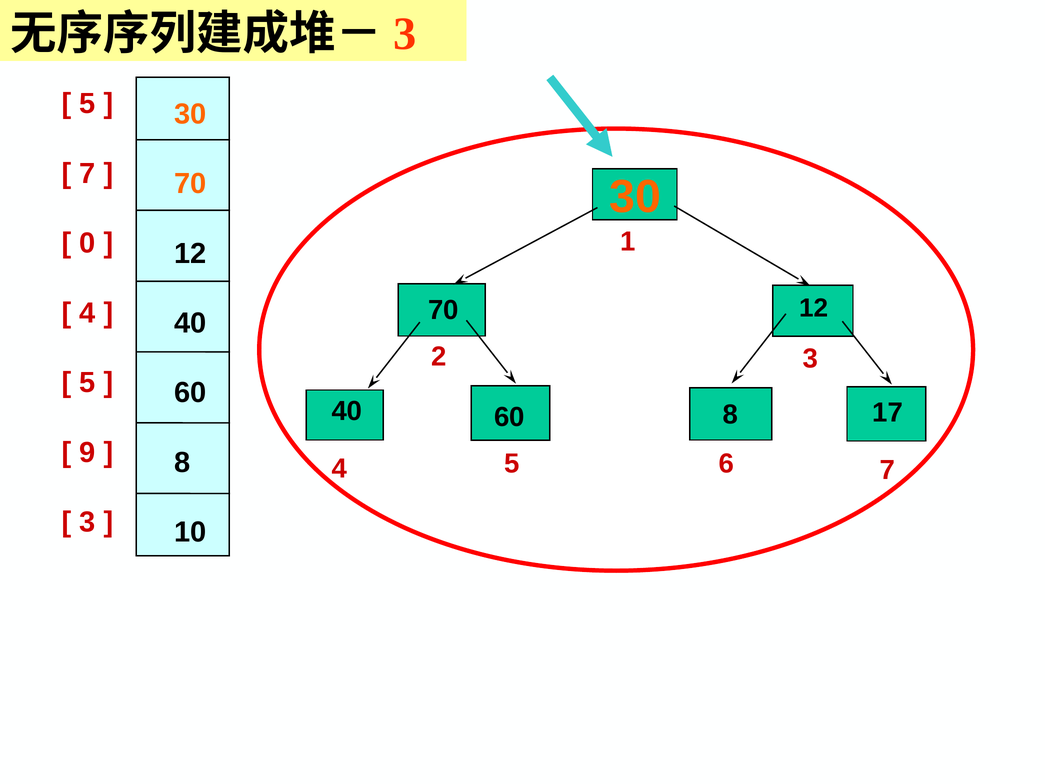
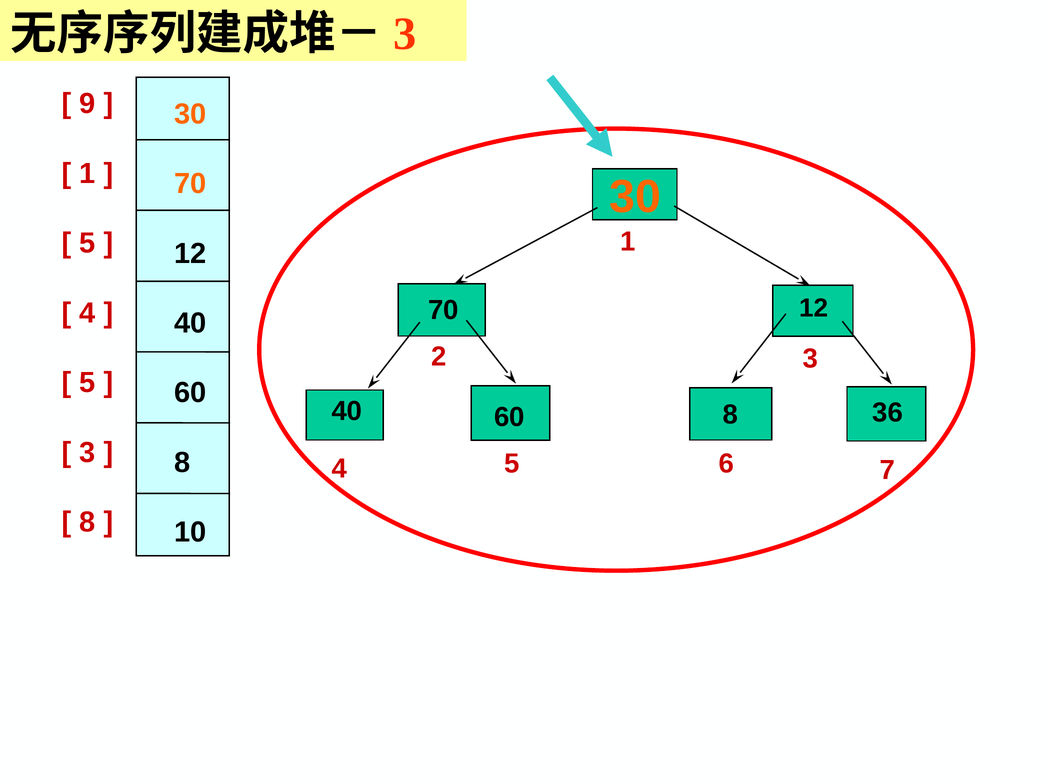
5 at (87, 104): 5 -> 9
7 at (87, 174): 7 -> 1
0 at (87, 243): 0 -> 5
17: 17 -> 36
9 at (87, 452): 9 -> 3
3 at (87, 522): 3 -> 8
